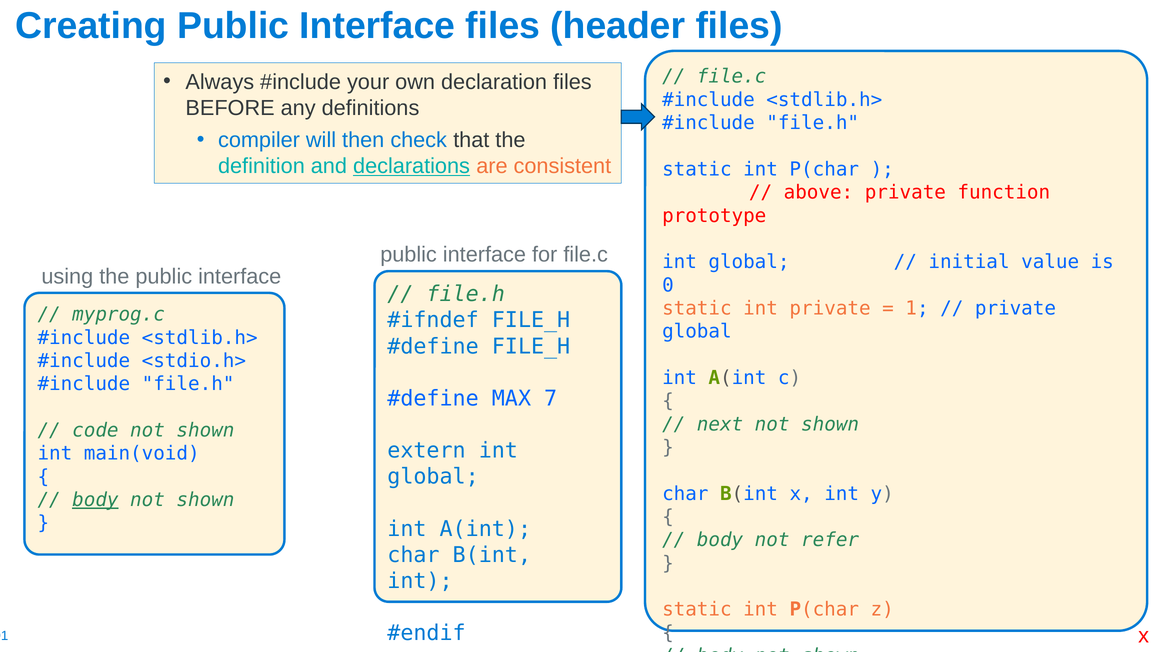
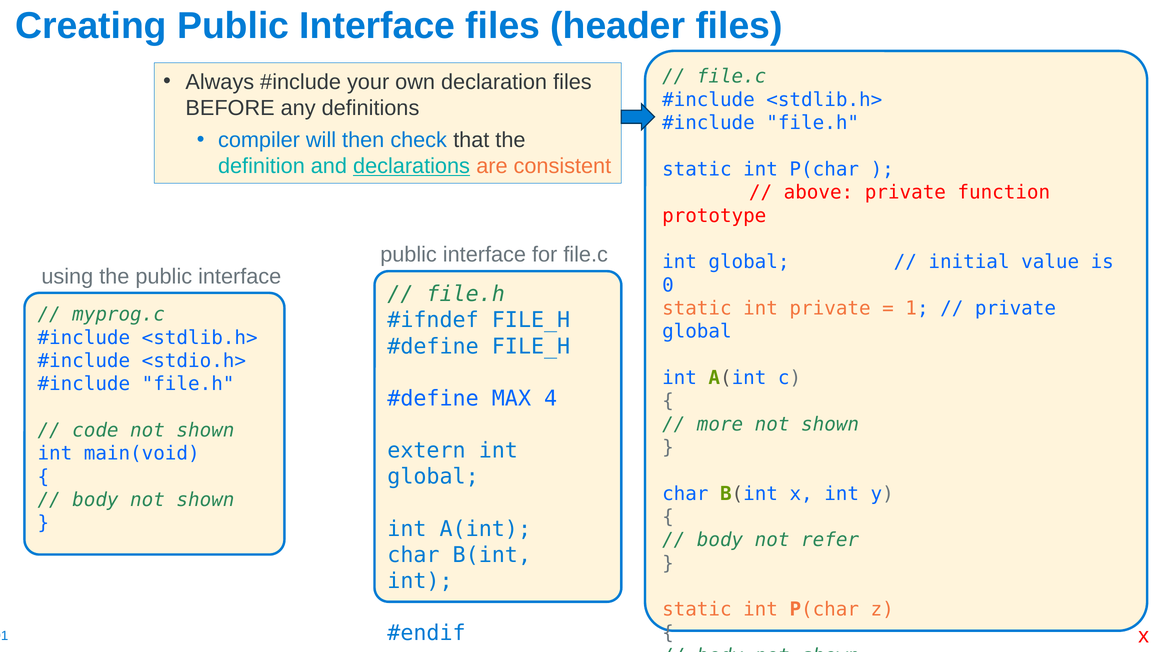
7: 7 -> 4
next: next -> more
body at (95, 499) underline: present -> none
